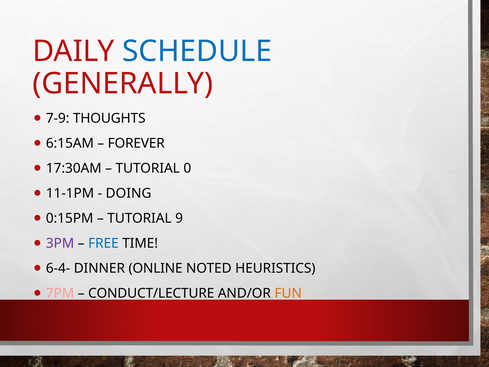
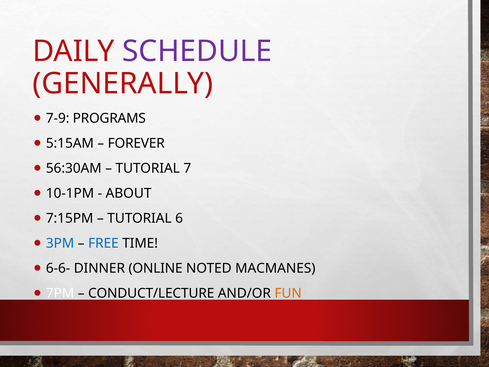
SCHEDULE colour: blue -> purple
THOUGHTS: THOUGHTS -> PROGRAMS
6:15AM: 6:15AM -> 5:15AM
17:30AM: 17:30AM -> 56:30AM
0: 0 -> 7
11-1PM: 11-1PM -> 10-1PM
DOING: DOING -> ABOUT
0:15PM: 0:15PM -> 7:15PM
9: 9 -> 6
3PM colour: purple -> blue
6-4-: 6-4- -> 6-6-
HEURISTICS: HEURISTICS -> MACMANES
7PM colour: pink -> white
